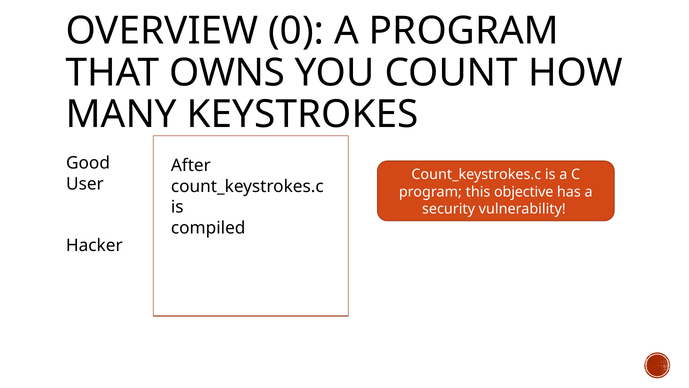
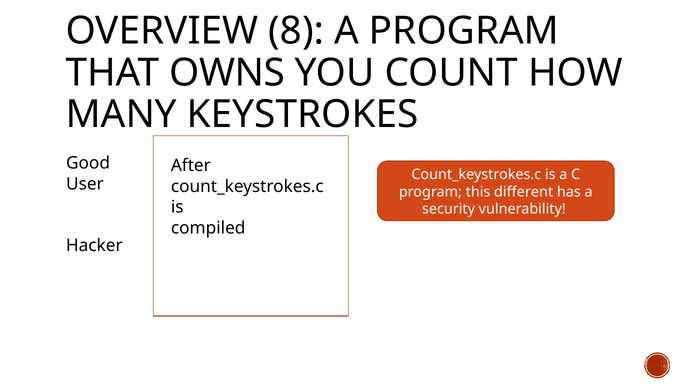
0: 0 -> 8
objective: objective -> different
